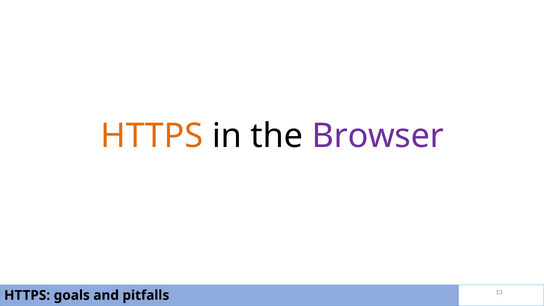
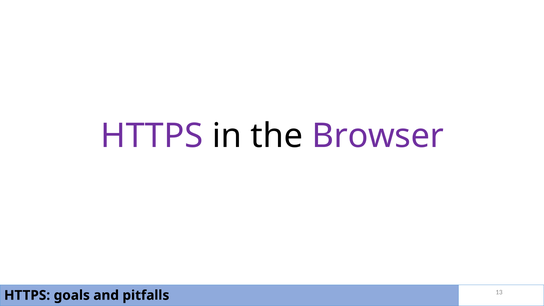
HTTPS at (152, 136) colour: orange -> purple
